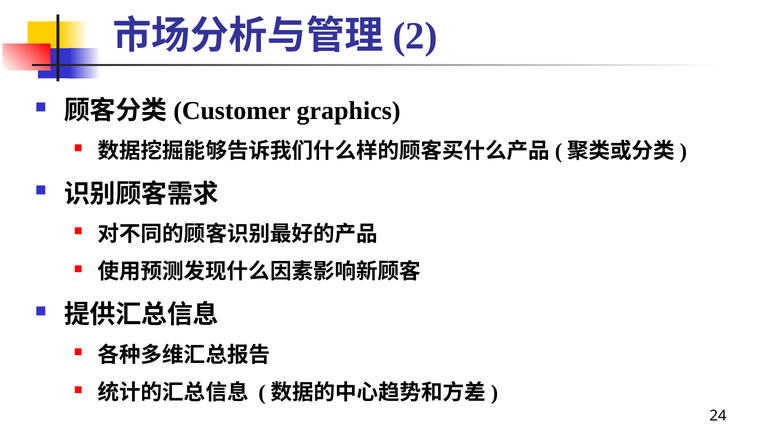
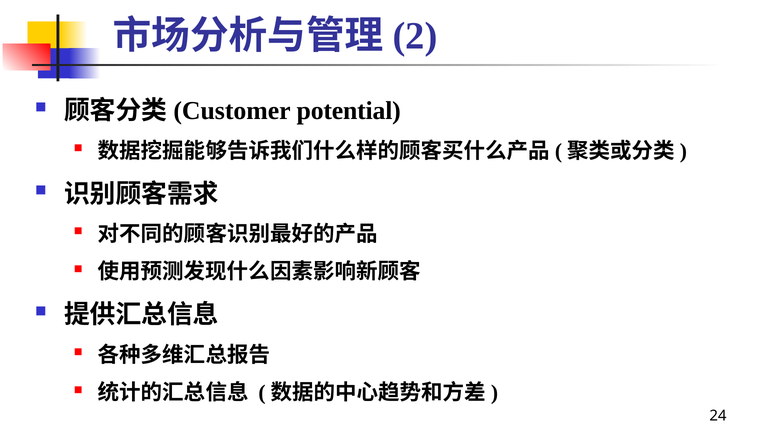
graphics: graphics -> potential
